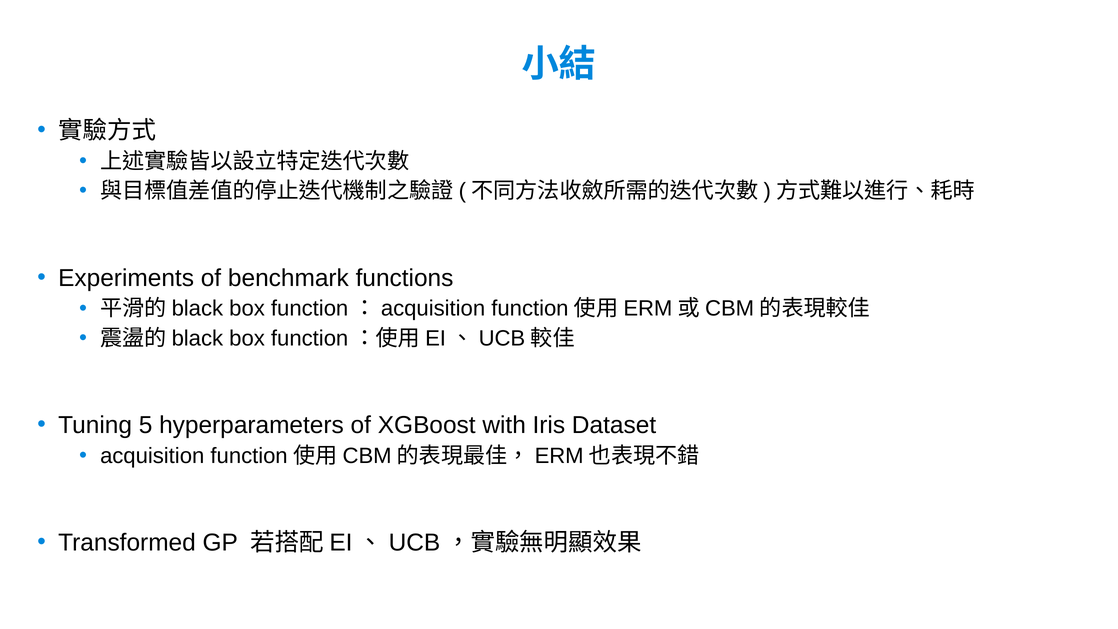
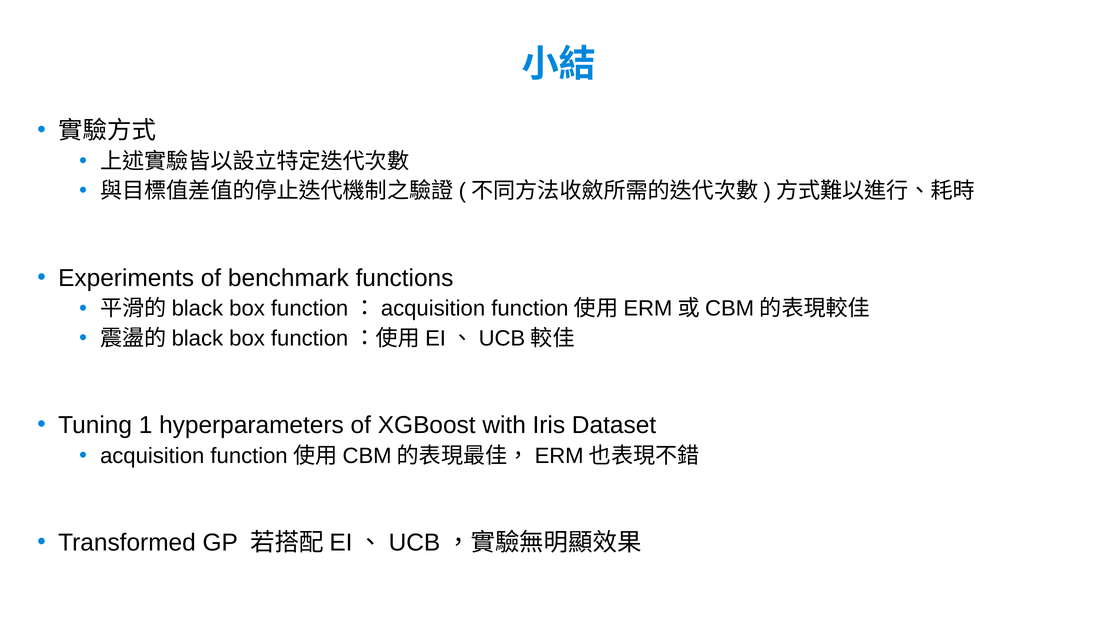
5: 5 -> 1
